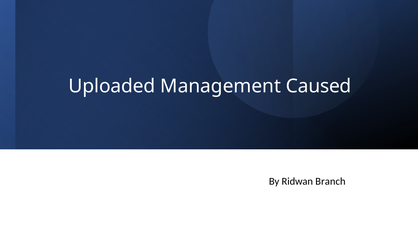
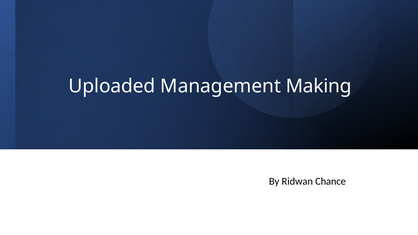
Caused: Caused -> Making
Branch: Branch -> Chance
